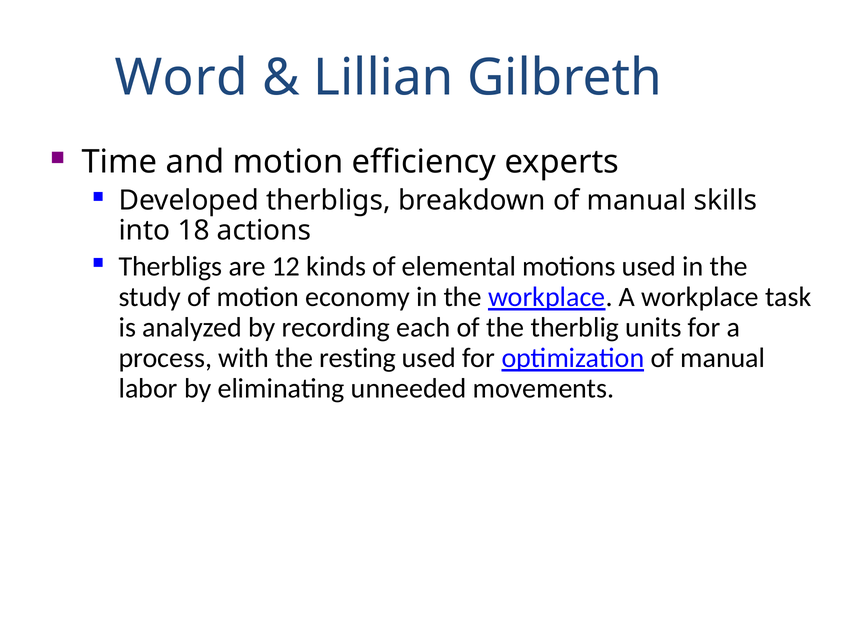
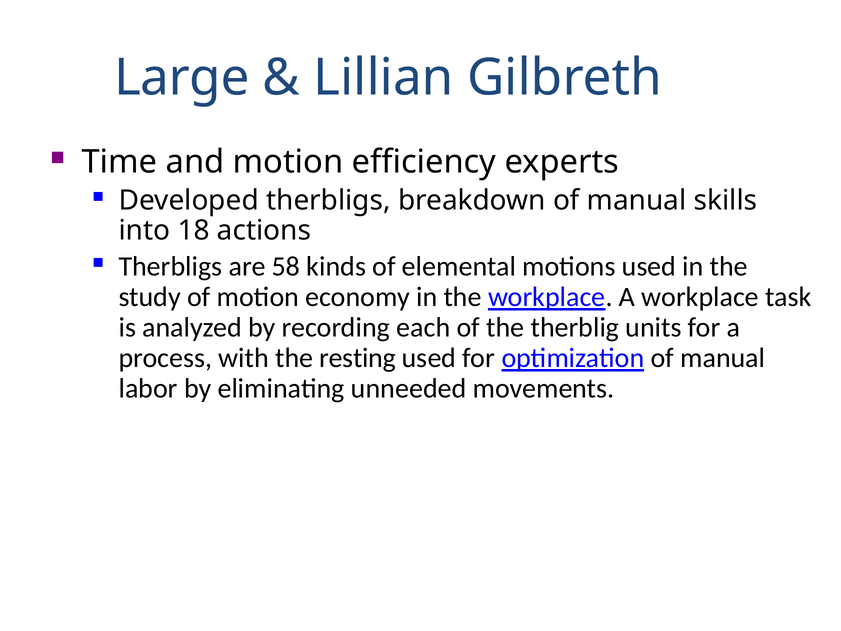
Word: Word -> Large
12: 12 -> 58
